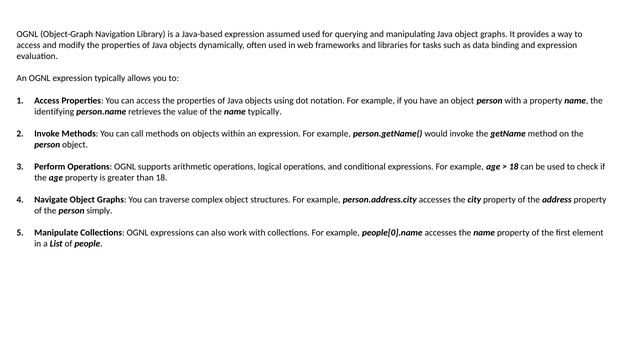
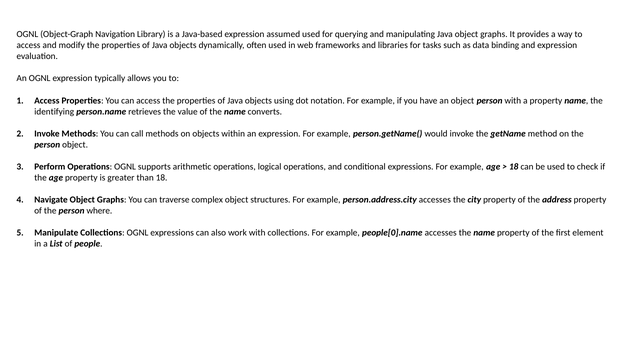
name typically: typically -> converts
simply: simply -> where
